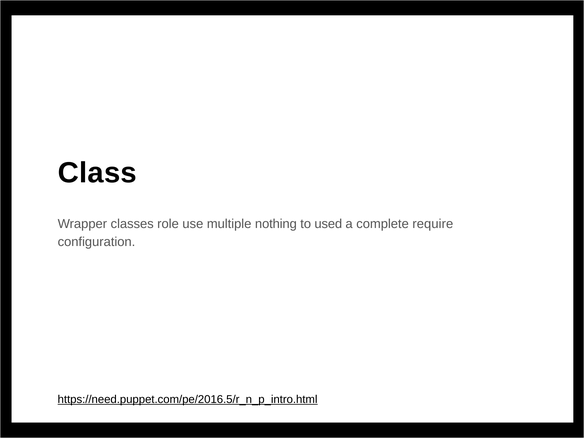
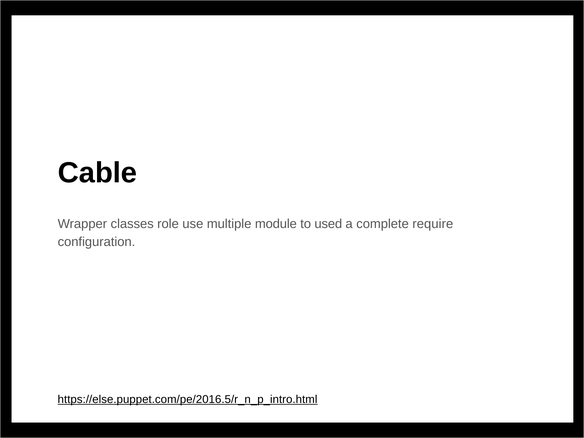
Class: Class -> Cable
nothing: nothing -> module
https://need.puppet.com/pe/2016.5/r_n_p_intro.html: https://need.puppet.com/pe/2016.5/r_n_p_intro.html -> https://else.puppet.com/pe/2016.5/r_n_p_intro.html
